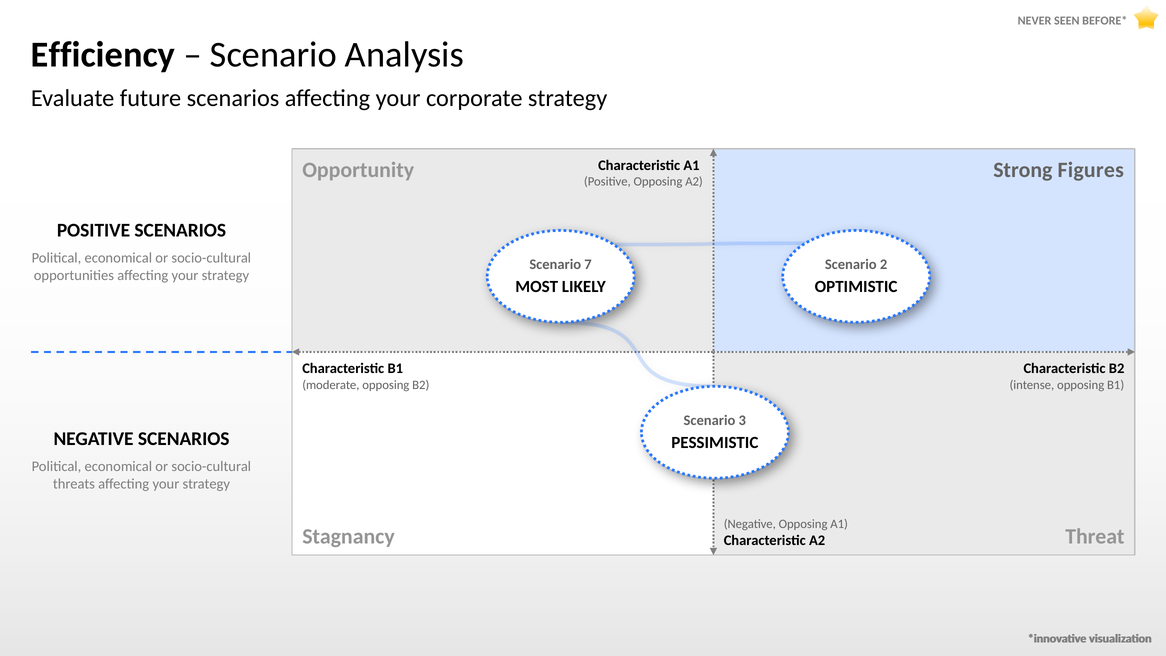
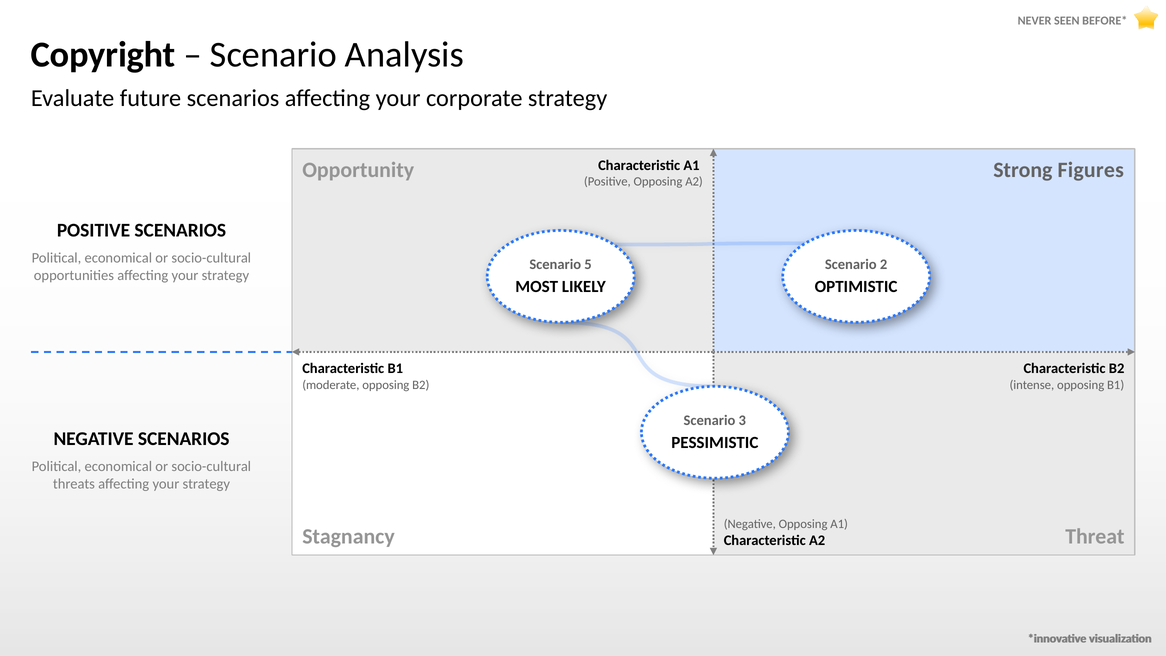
Efficiency: Efficiency -> Copyright
7: 7 -> 5
